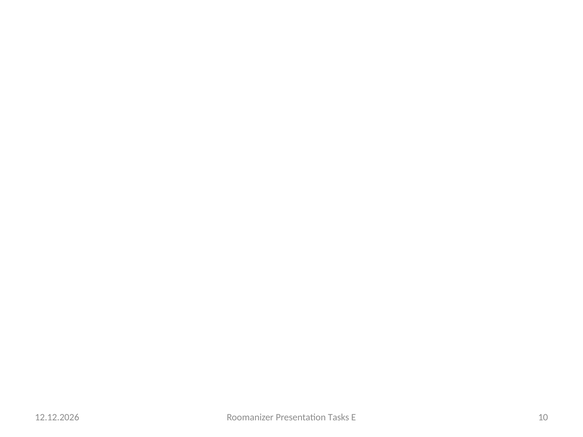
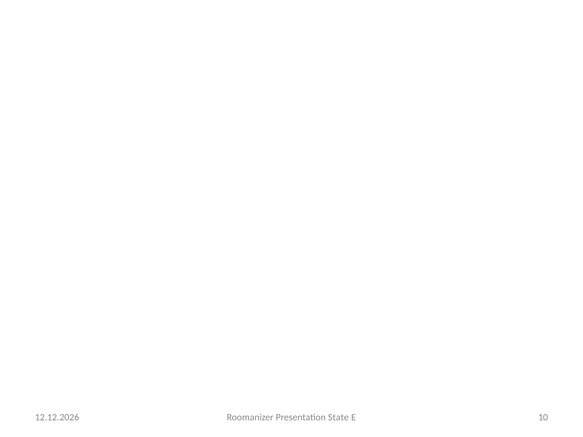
Tasks: Tasks -> State
